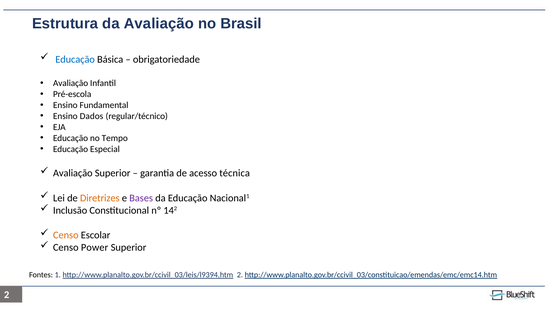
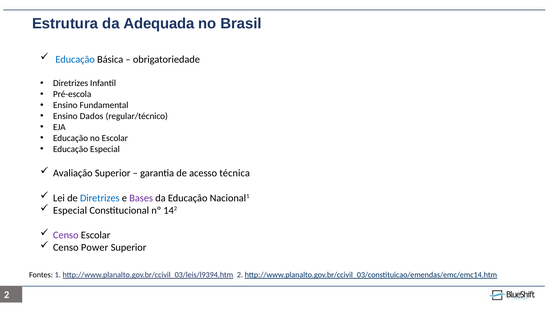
da Avaliação: Avaliação -> Adequada
Avaliação at (71, 83): Avaliação -> Diretrizes
no Tempo: Tempo -> Escolar
Diretrizes at (100, 198) colour: orange -> blue
Inclusão at (70, 210): Inclusão -> Especial
Censo at (66, 235) colour: orange -> purple
